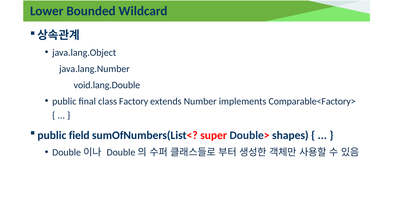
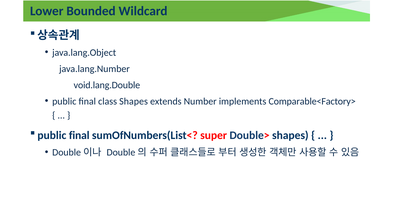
class Factory: Factory -> Shapes
field at (79, 135): field -> final
